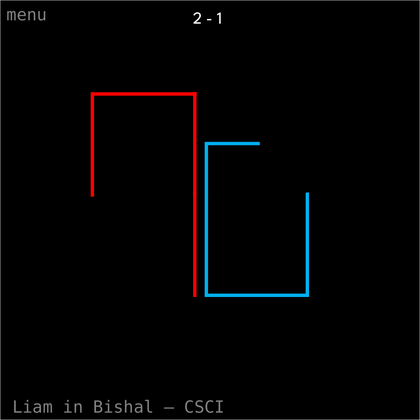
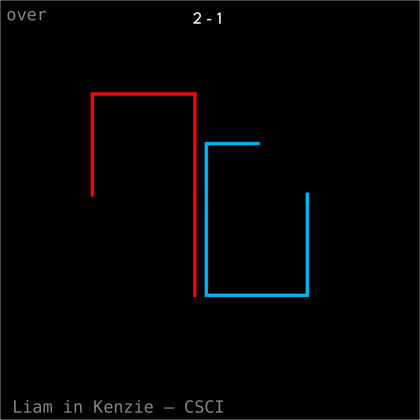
menu: menu -> over
Bishal: Bishal -> Kenzie
